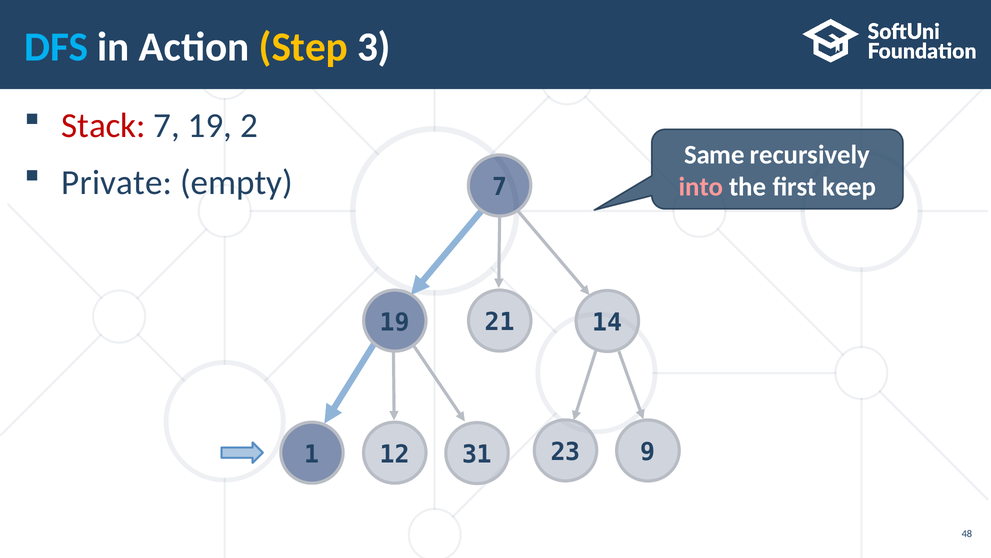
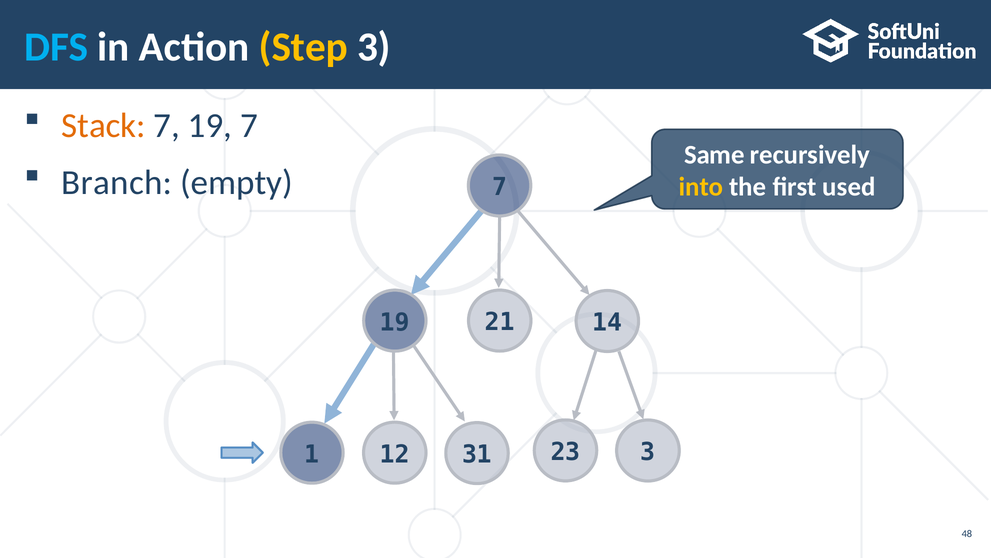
Stack colour: red -> orange
19 2: 2 -> 7
Private: Private -> Branch
into colour: pink -> yellow
keep: keep -> used
23 9: 9 -> 3
